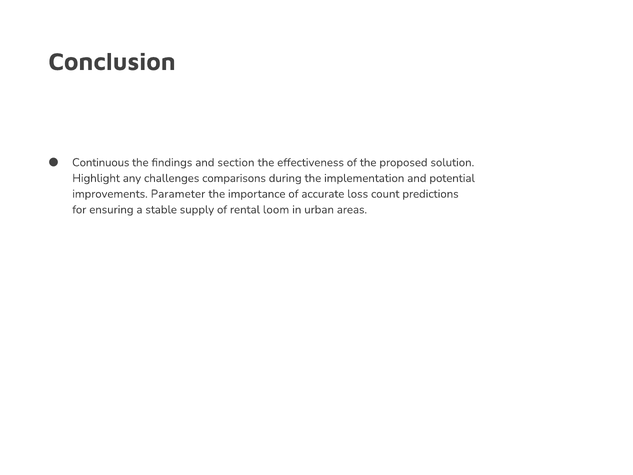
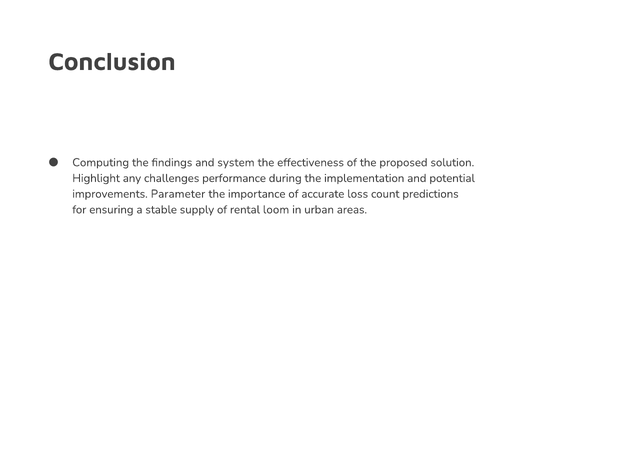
Continuous: Continuous -> Computing
section: section -> system
comparisons: comparisons -> performance
